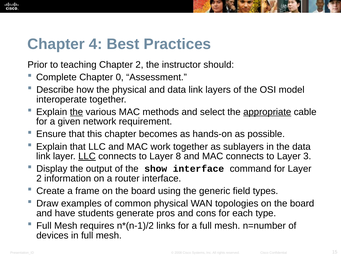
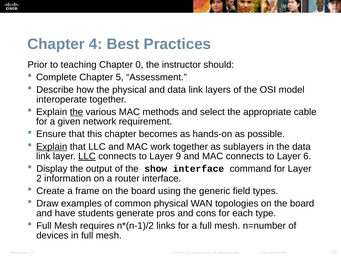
Chapter 2: 2 -> 0
0: 0 -> 5
appropriate underline: present -> none
Explain at (52, 146) underline: none -> present
8: 8 -> 9
3: 3 -> 6
